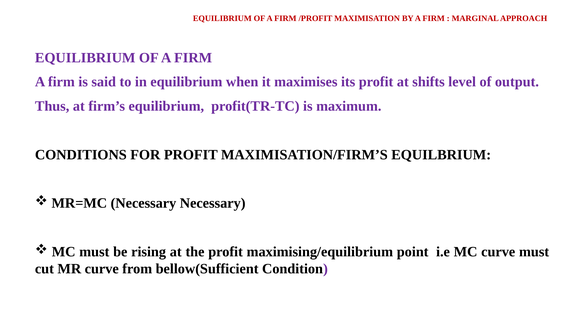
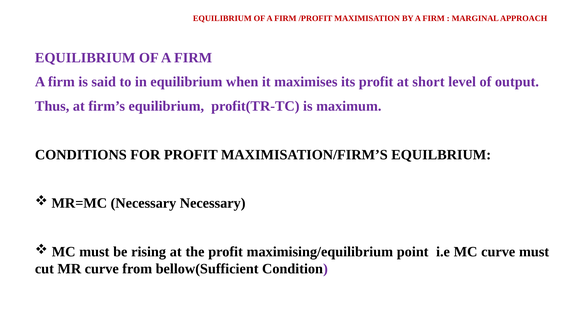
shifts: shifts -> short
